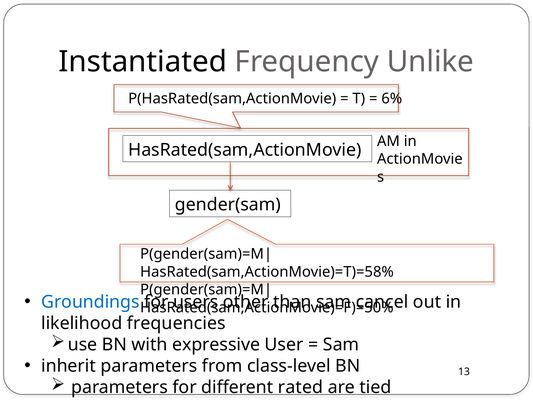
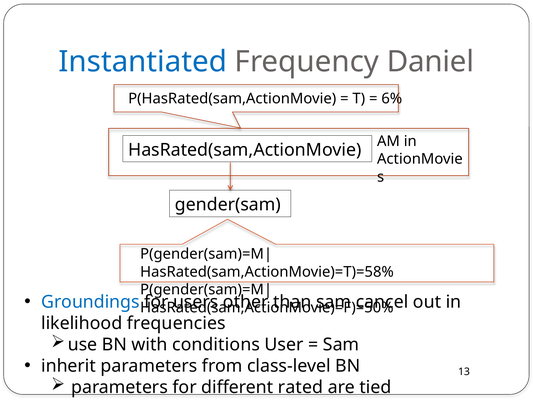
Instantiated colour: black -> blue
Unlike: Unlike -> Daniel
expressive: expressive -> conditions
